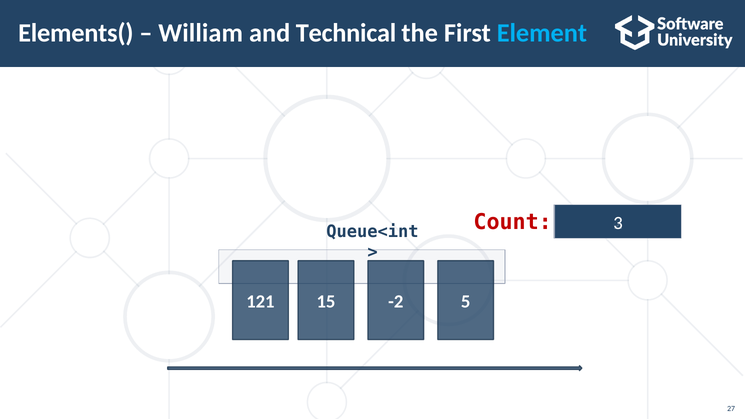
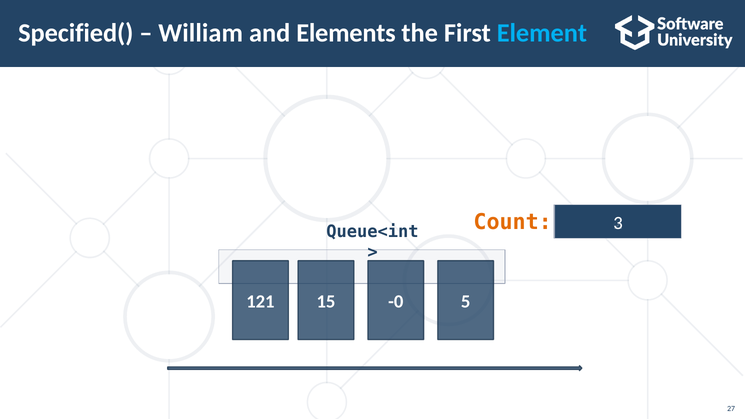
Elements(: Elements( -> Specified(
Technical: Technical -> Elements
Count colour: red -> orange
-2: -2 -> -0
